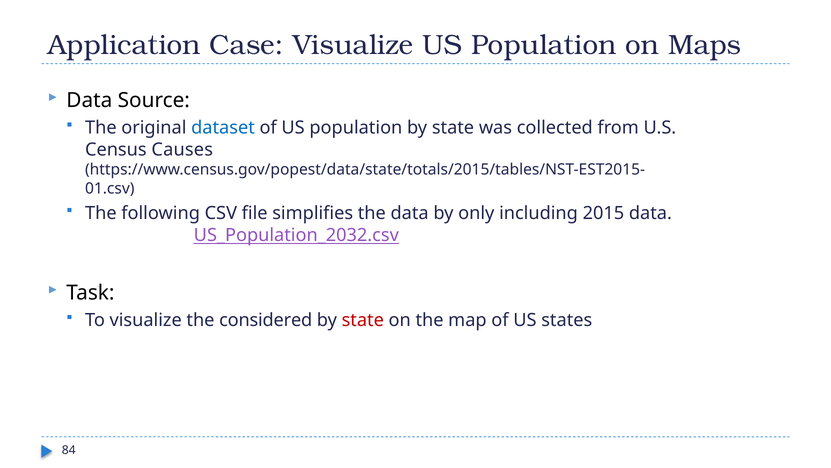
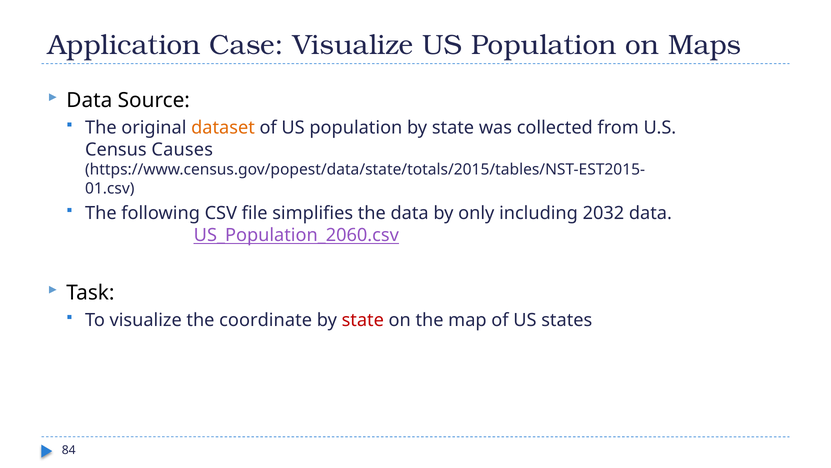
dataset colour: blue -> orange
2015: 2015 -> 2032
US_Population_2032.csv: US_Population_2032.csv -> US_Population_2060.csv
considered: considered -> coordinate
